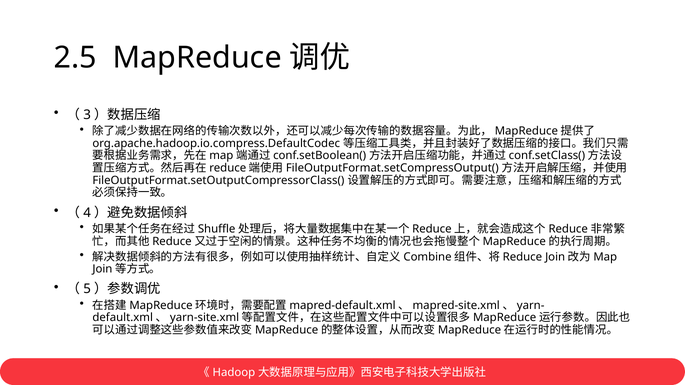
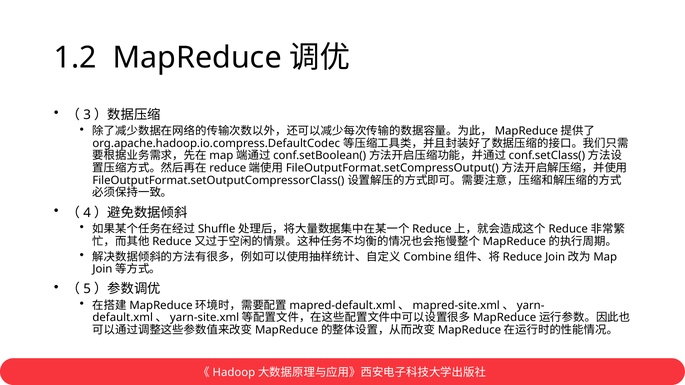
2.5: 2.5 -> 1.2
